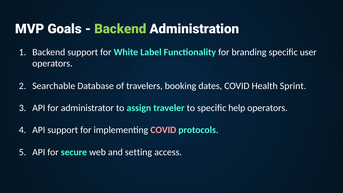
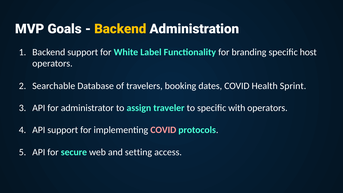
Backend at (120, 29) colour: light green -> yellow
user: user -> host
help: help -> with
